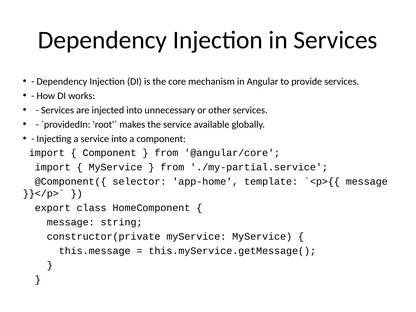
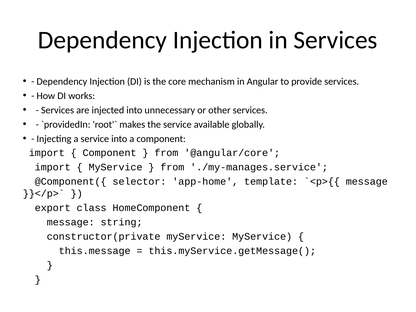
./my-partial.service: ./my-partial.service -> ./my-manages.service
